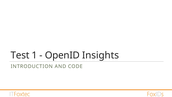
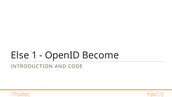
Test: Test -> Else
Insights: Insights -> Become
